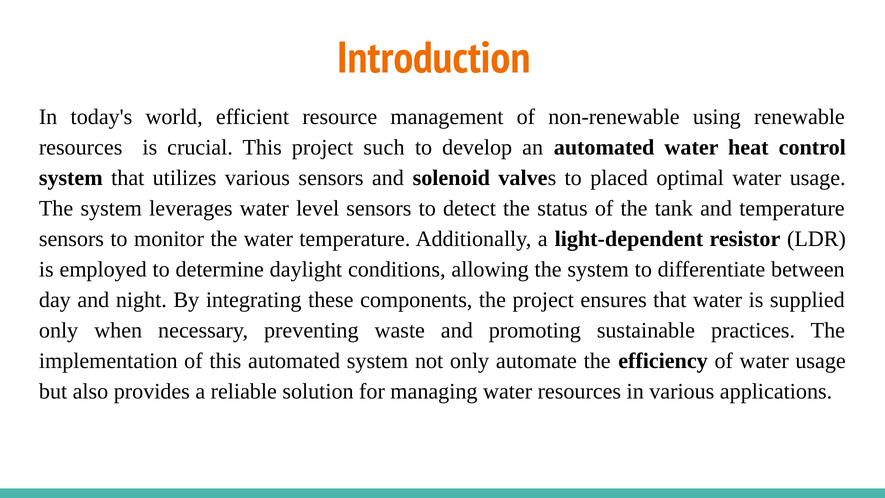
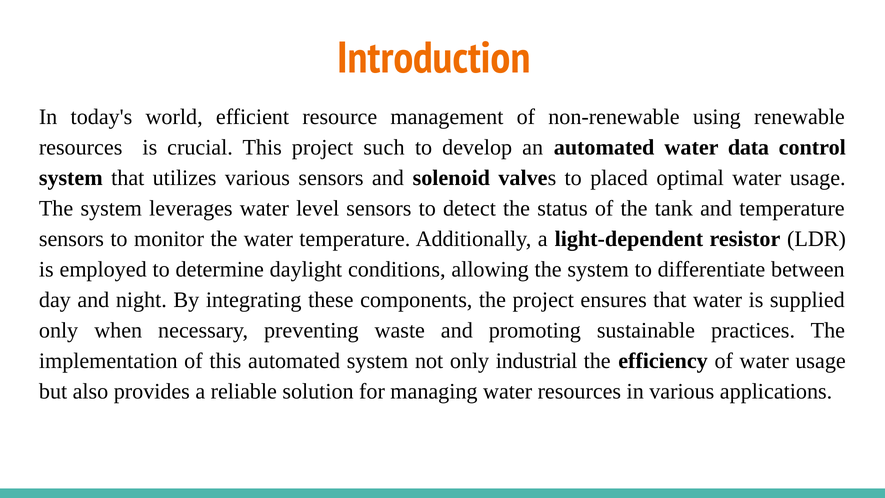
heat: heat -> data
automate: automate -> industrial
